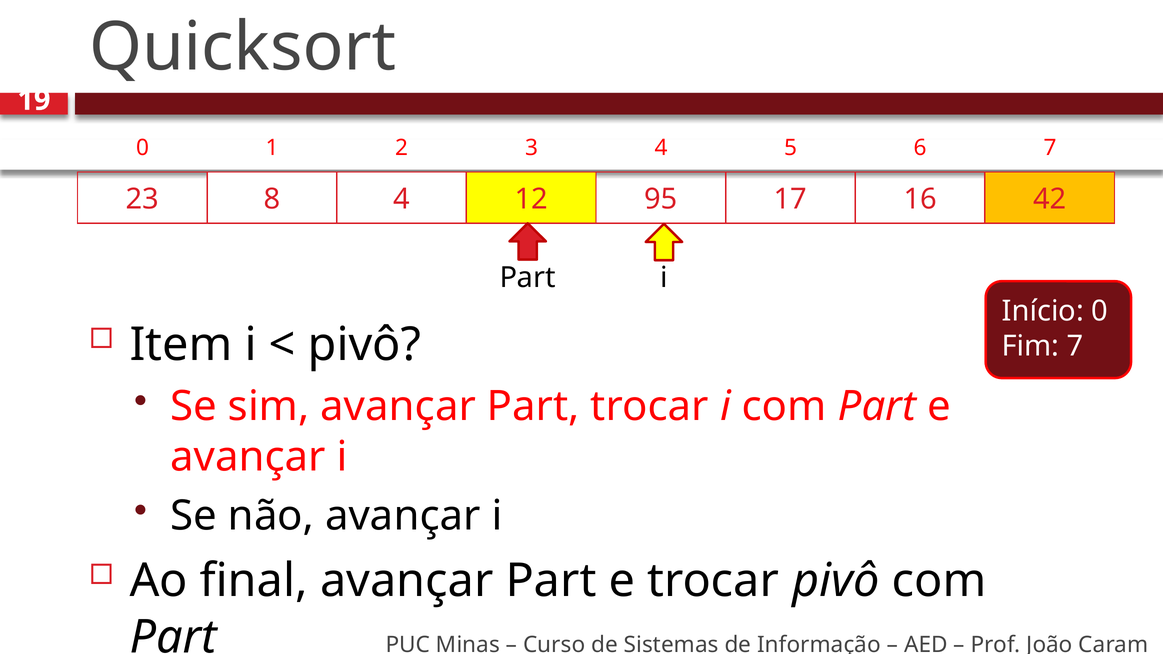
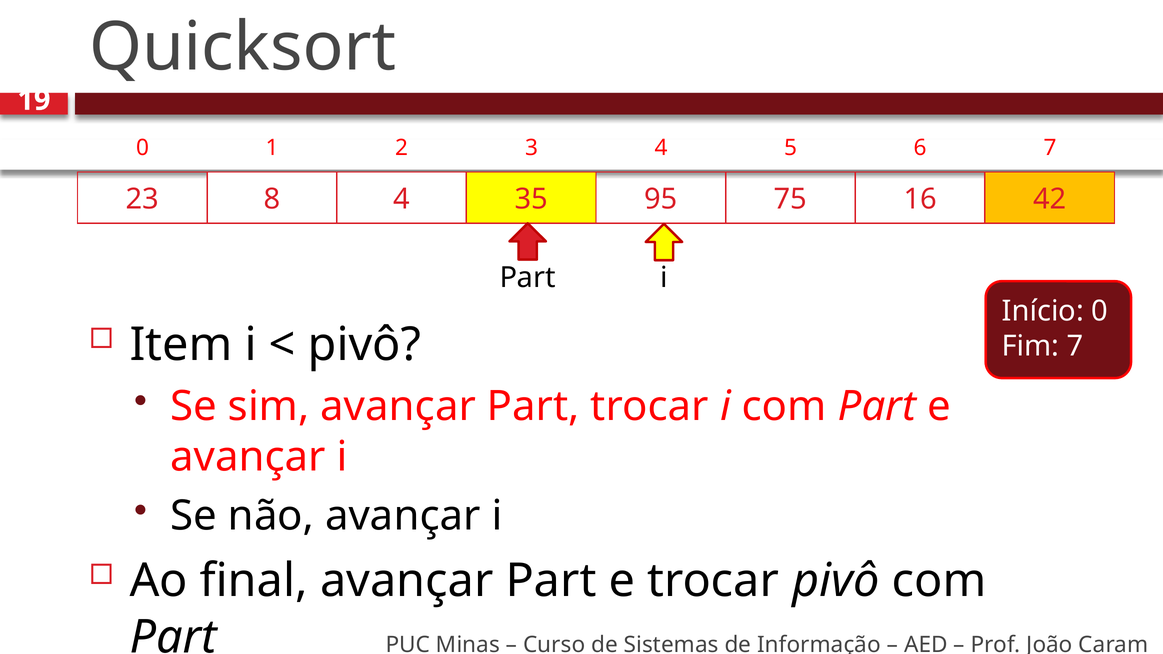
12: 12 -> 35
17: 17 -> 75
